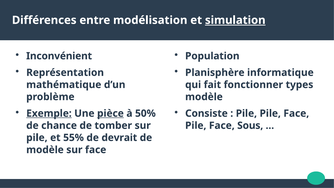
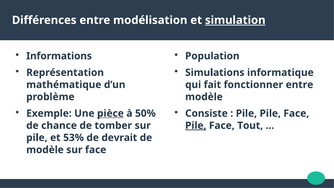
Inconvénient: Inconvénient -> Informations
Planisphère: Planisphère -> Simulations
fonctionner types: types -> entre
Exemple underline: present -> none
Pile at (196, 125) underline: none -> present
Sous: Sous -> Tout
55%: 55% -> 53%
